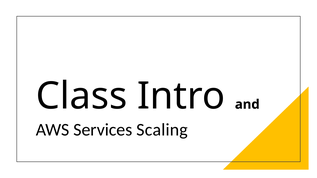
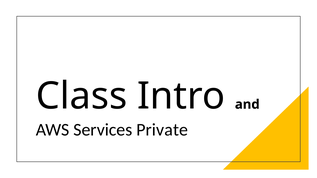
Scaling: Scaling -> Private
